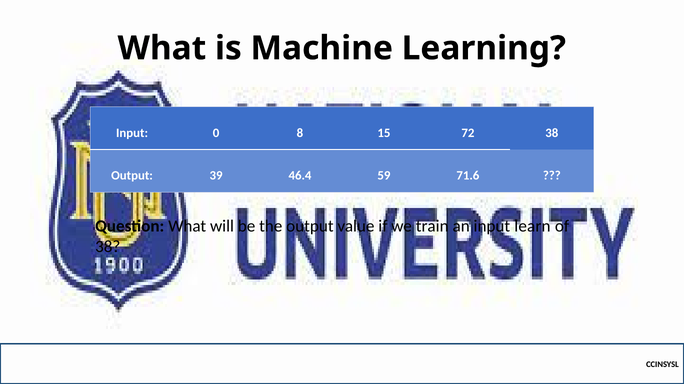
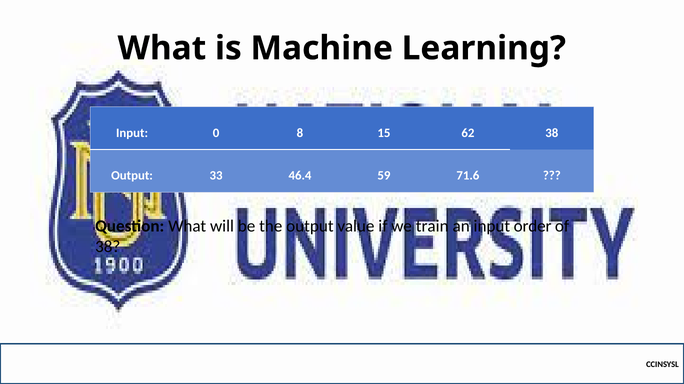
72: 72 -> 62
39: 39 -> 33
learn: learn -> order
